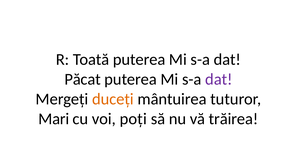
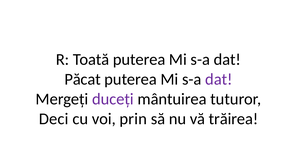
duceți colour: orange -> purple
Mari: Mari -> Deci
poți: poți -> prin
